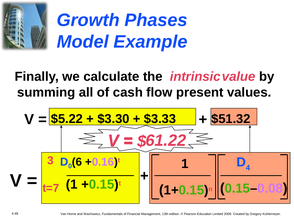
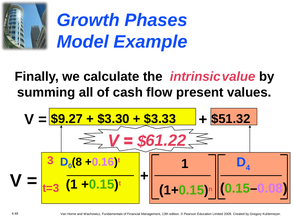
$5.22: $5.22 -> $9.27
6: 6 -> 8
t=7: t=7 -> t=3
